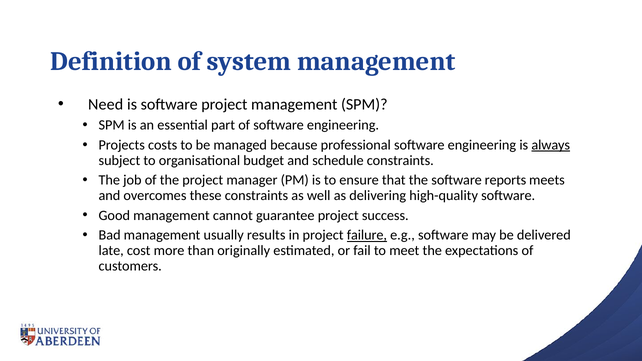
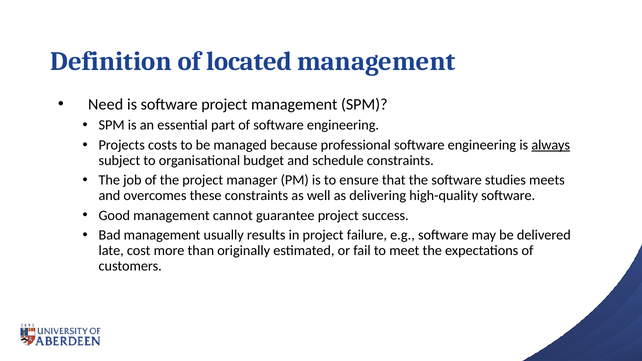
system: system -> located
reports: reports -> studies
failure underline: present -> none
